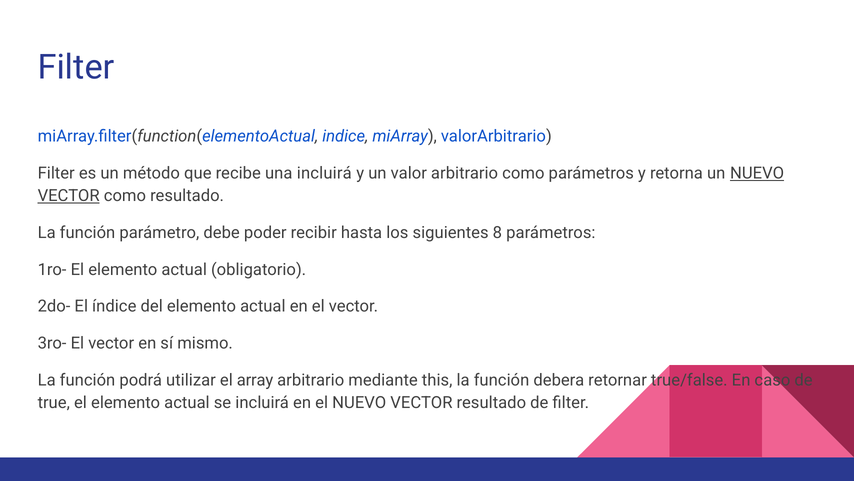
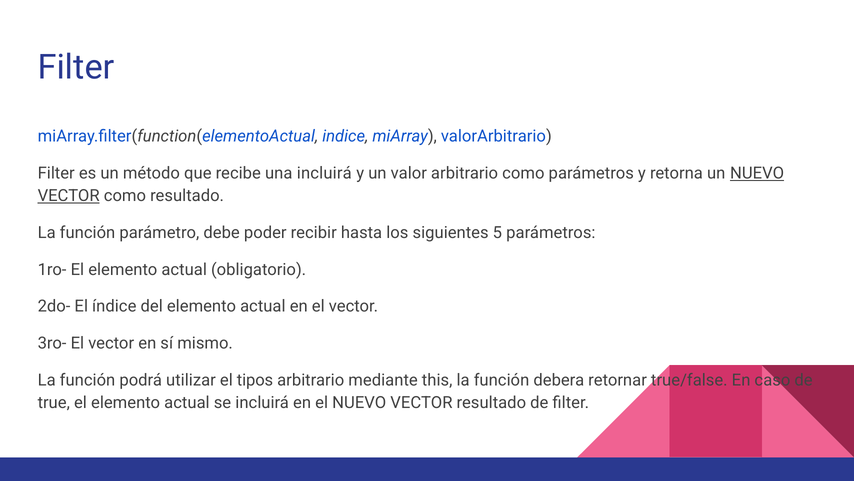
8: 8 -> 5
array: array -> tipos
